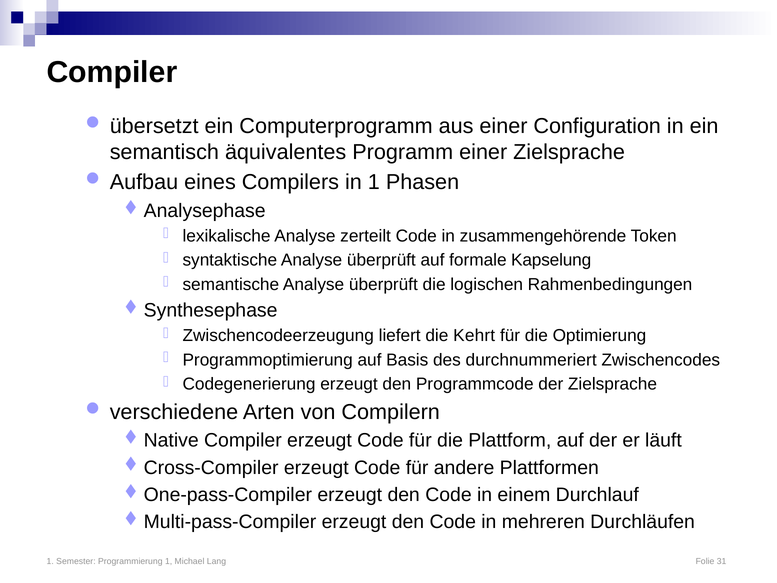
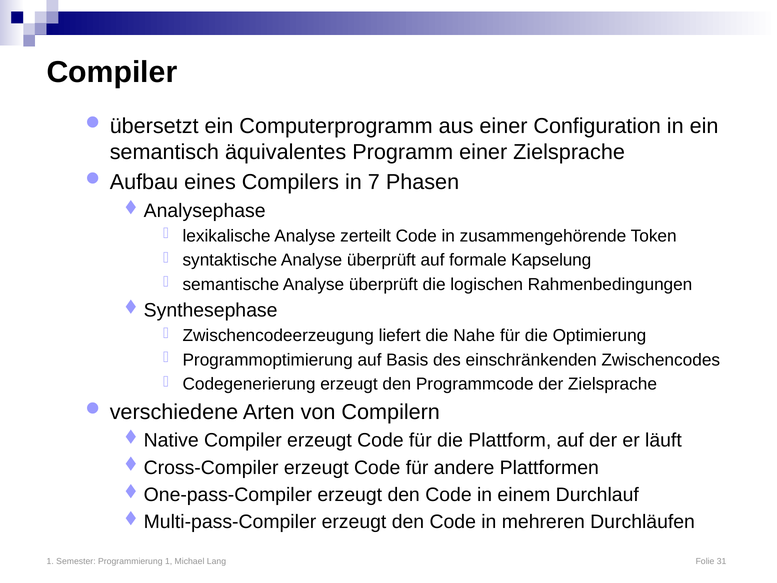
in 1: 1 -> 7
Kehrt: Kehrt -> Nahe
durchnummeriert: durchnummeriert -> einschränkenden
